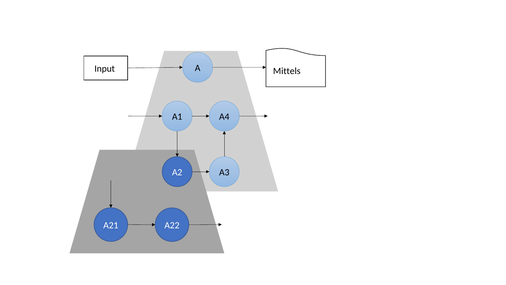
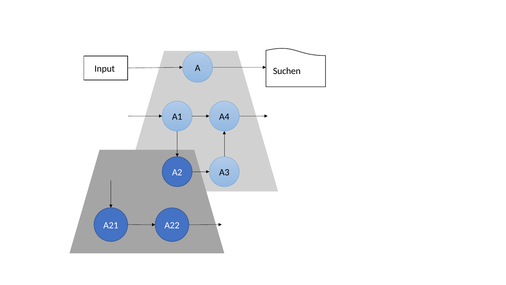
Mittels: Mittels -> Suchen
